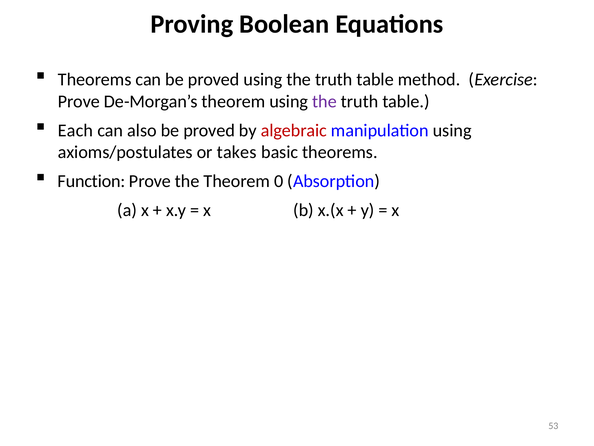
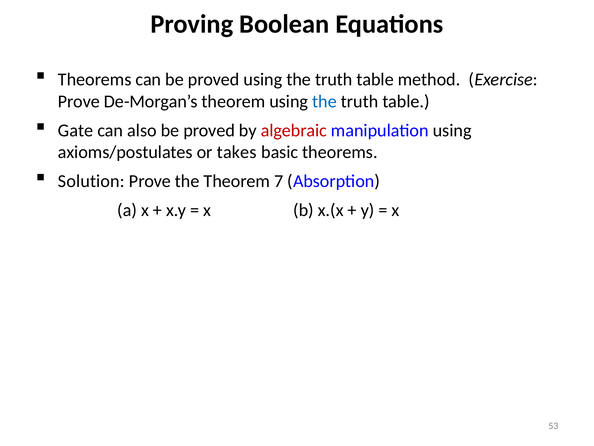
the at (324, 101) colour: purple -> blue
Each: Each -> Gate
Function: Function -> Solution
0: 0 -> 7
